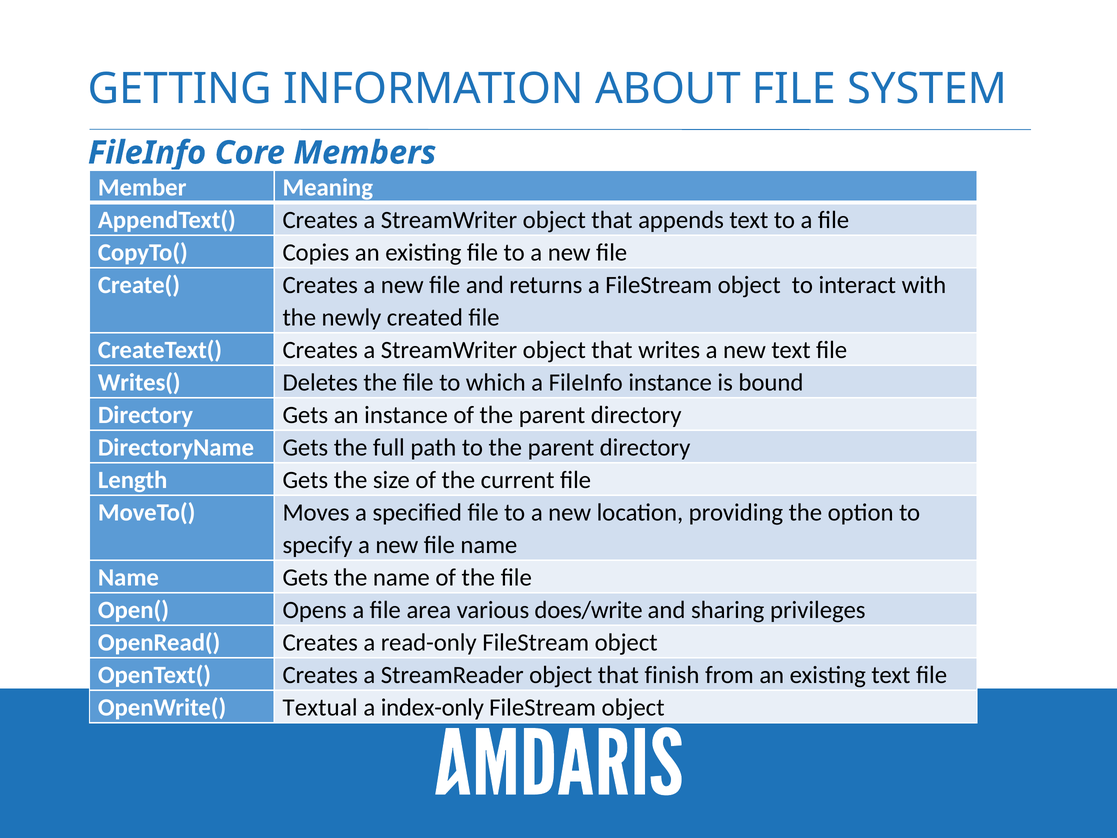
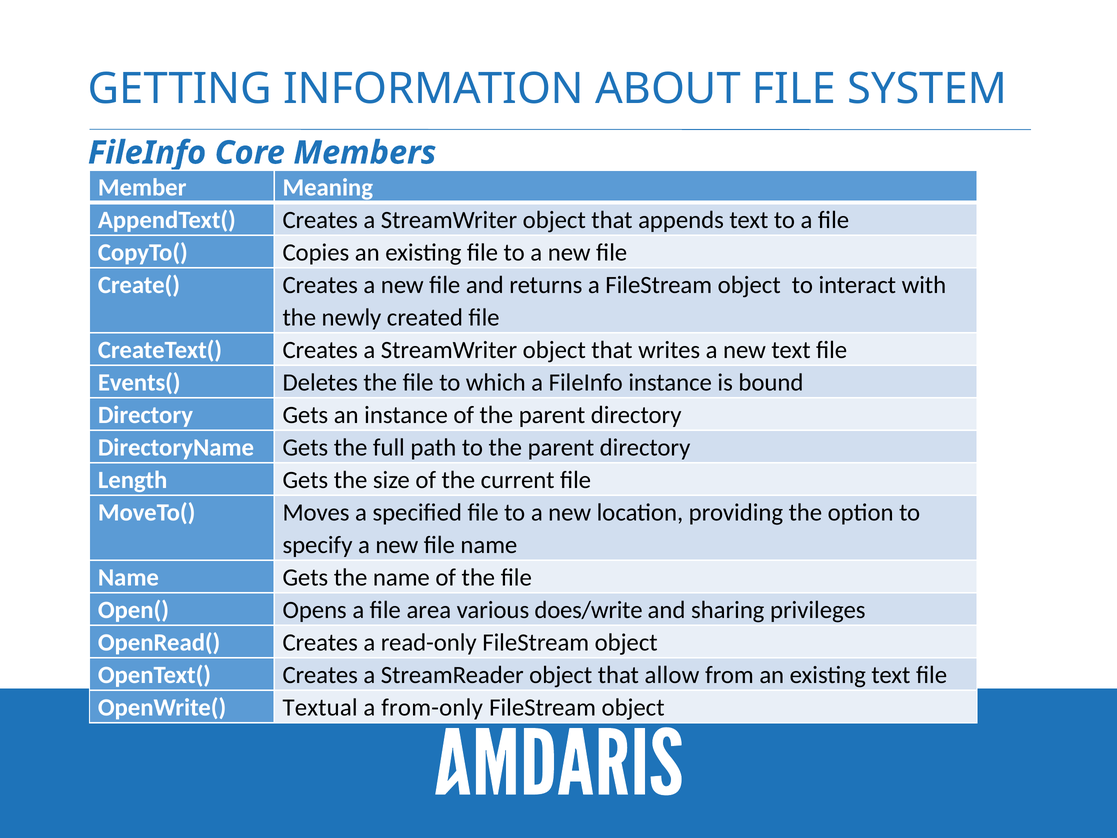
Writes(: Writes( -> Events(
finish: finish -> allow
index-only: index-only -> from-only
